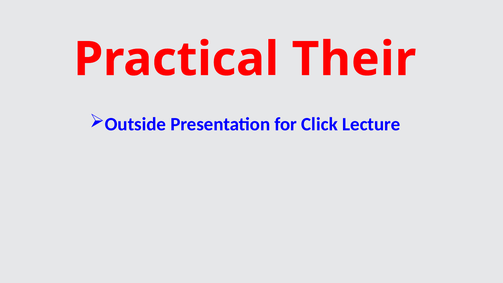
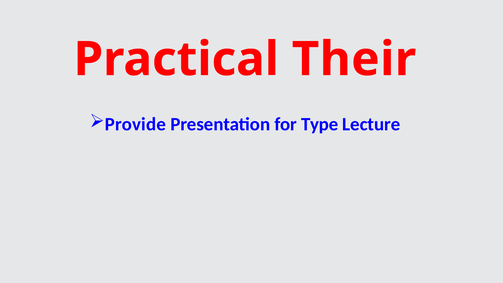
Outside: Outside -> Provide
Click: Click -> Type
